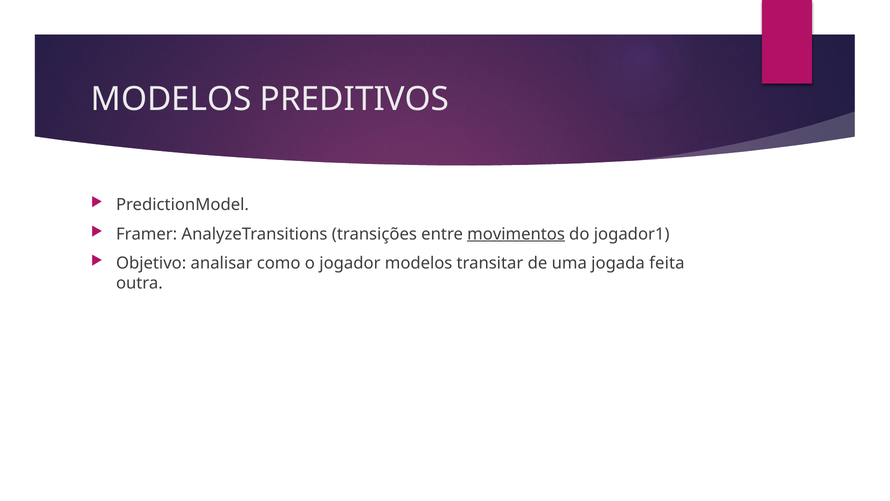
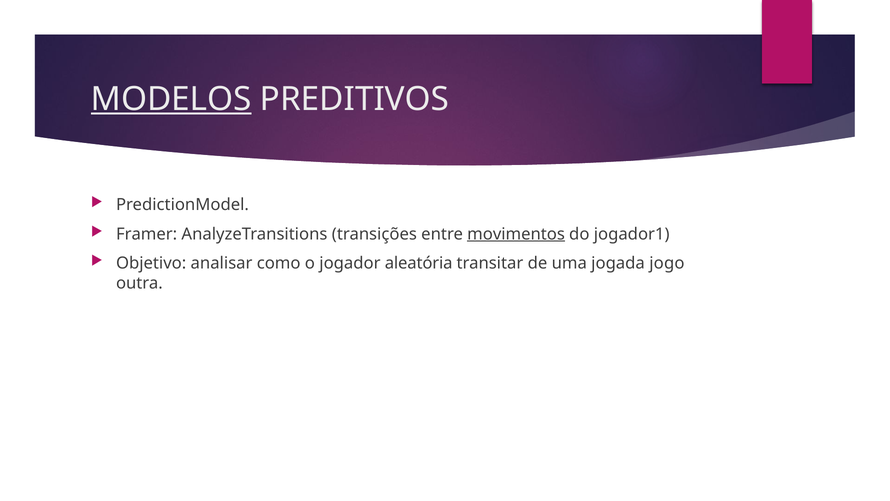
MODELOS at (171, 99) underline: none -> present
jogador modelos: modelos -> aleatória
feita: feita -> jogo
